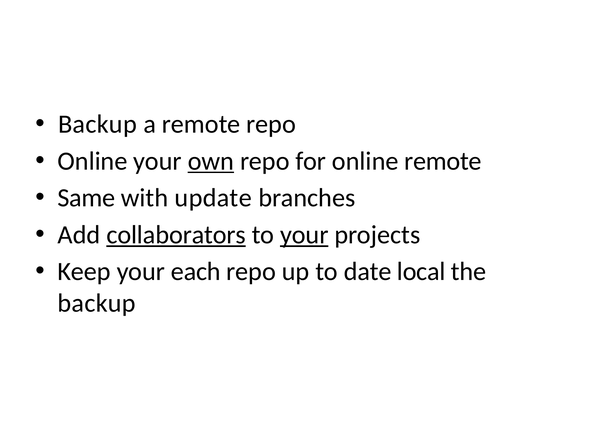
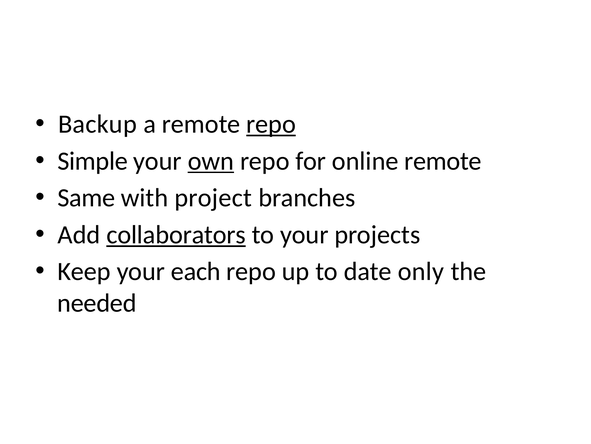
repo at (271, 124) underline: none -> present
Online at (93, 161): Online -> Simple
update: update -> project
your at (304, 234) underline: present -> none
local: local -> only
backup at (97, 303): backup -> needed
